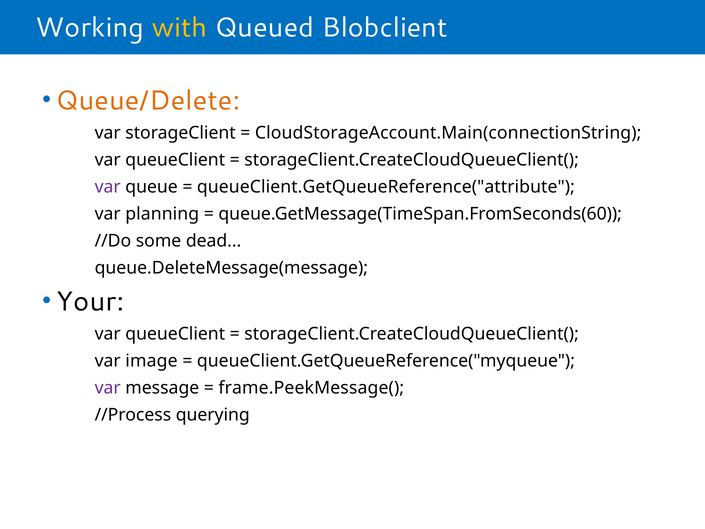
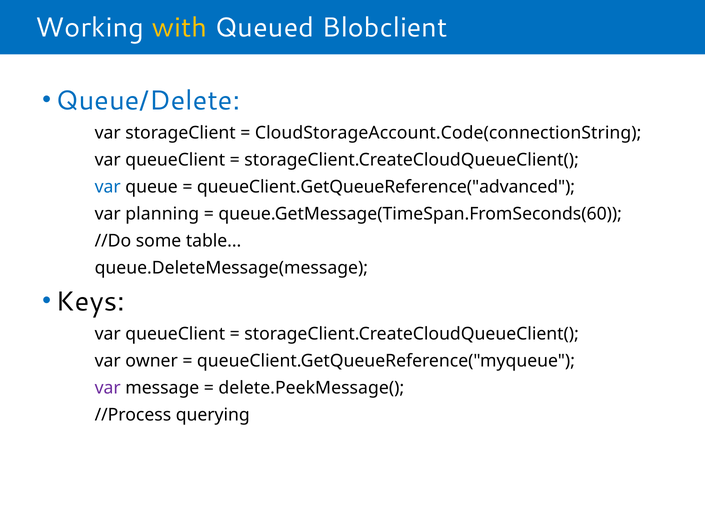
Queue/Delete colour: orange -> blue
CloudStorageAccount.Main(connectionString: CloudStorageAccount.Main(connectionString -> CloudStorageAccount.Code(connectionString
var at (108, 187) colour: purple -> blue
queueClient.GetQueueReference("attribute: queueClient.GetQueueReference("attribute -> queueClient.GetQueueReference("advanced
dead: dead -> table
Your: Your -> Keys
image: image -> owner
frame.PeekMessage(: frame.PeekMessage( -> delete.PeekMessage(
